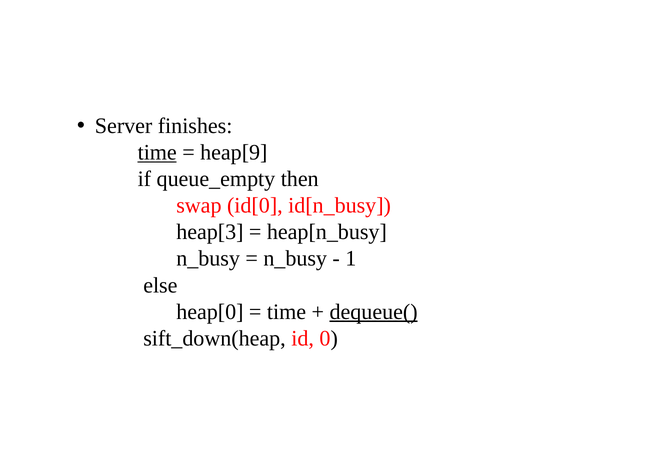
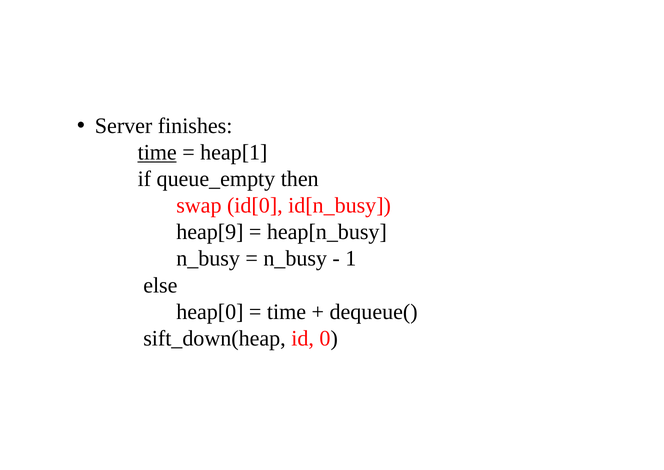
heap[9: heap[9 -> heap[1
heap[3: heap[3 -> heap[9
dequeue( underline: present -> none
